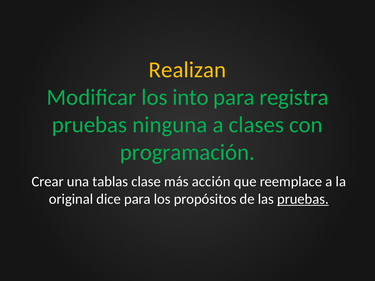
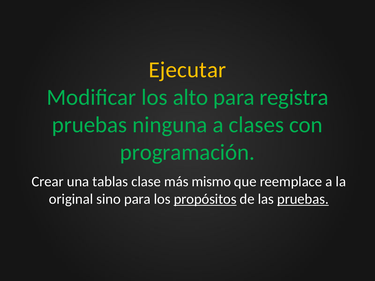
Realizan: Realizan -> Ejecutar
into: into -> alto
acción: acción -> mismo
dice: dice -> sino
propósitos underline: none -> present
